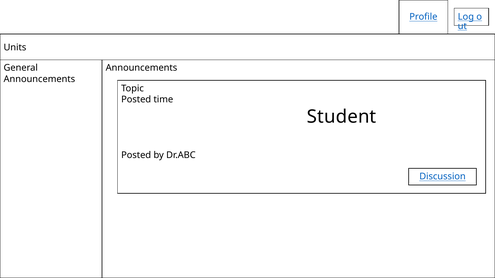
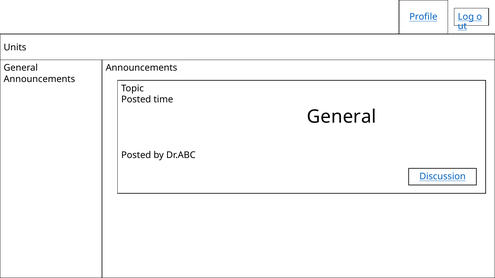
Student at (342, 117): Student -> General
